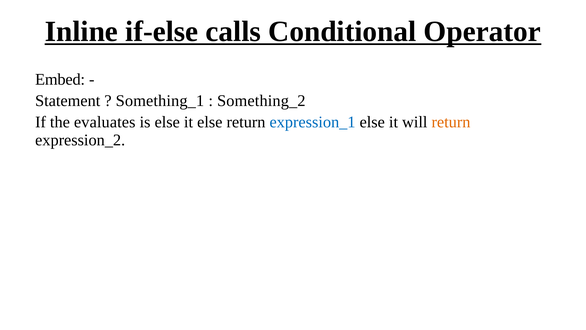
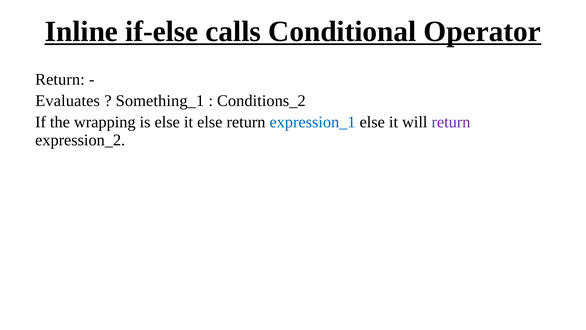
Embed at (60, 79): Embed -> Return
Statement: Statement -> Evaluates
Something_2: Something_2 -> Conditions_2
evaluates: evaluates -> wrapping
return at (451, 122) colour: orange -> purple
